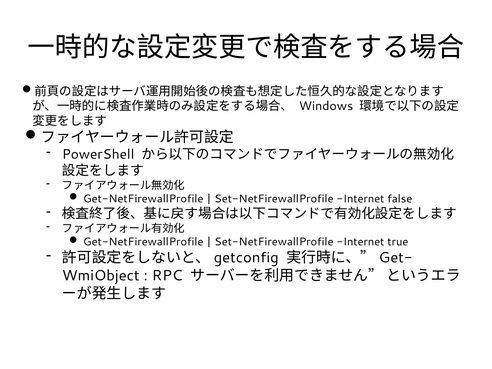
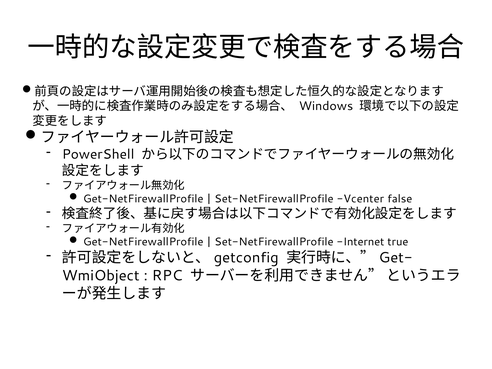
Internet at (360, 199): Internet -> Vcenter
